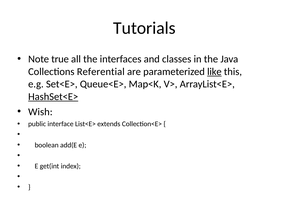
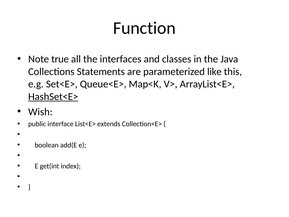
Tutorials: Tutorials -> Function
Referential: Referential -> Statements
like underline: present -> none
